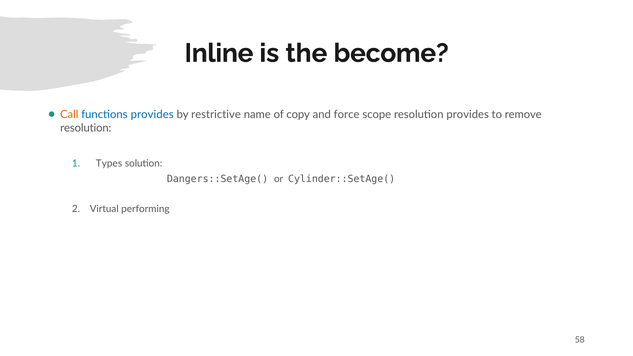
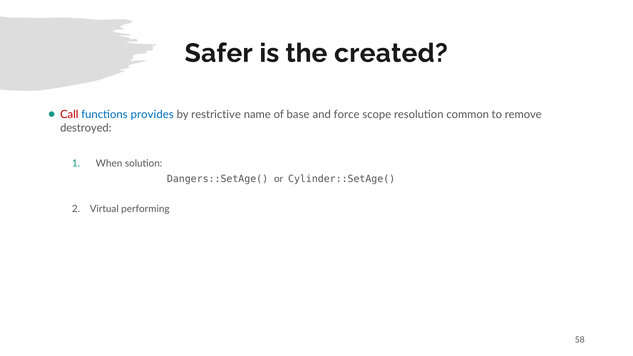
Inline: Inline -> Safer
become: become -> created
Call colour: orange -> red
copy: copy -> base
resolution provides: provides -> common
resolution at (86, 128): resolution -> destroyed
Types: Types -> When
